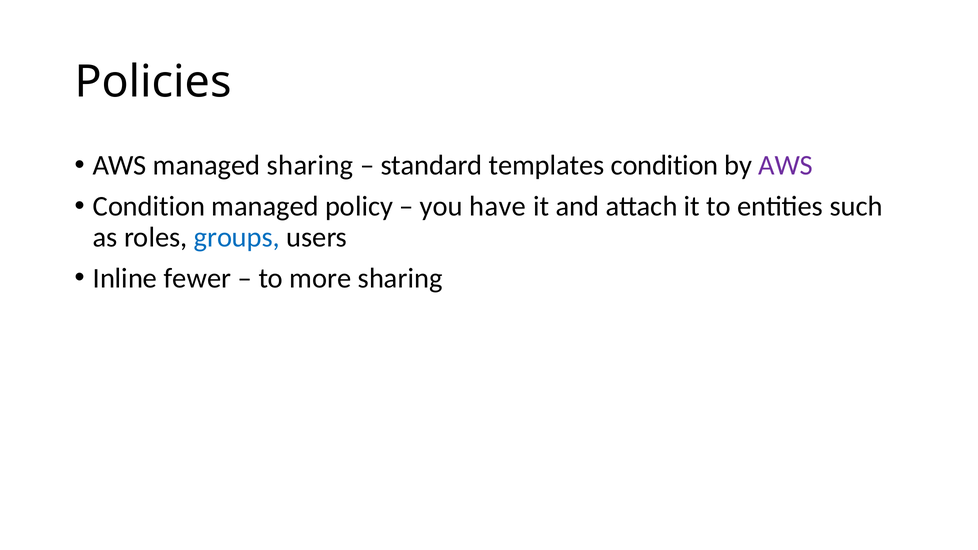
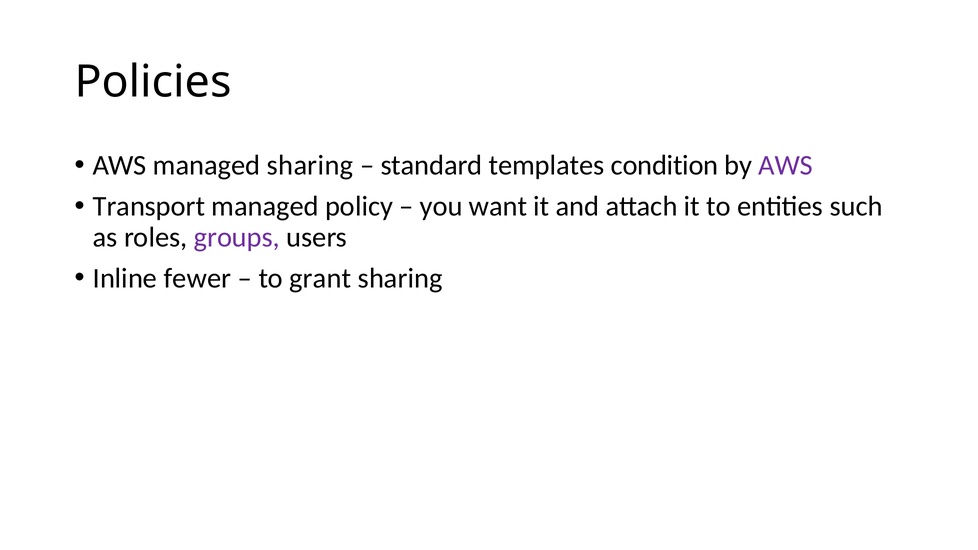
Condition at (149, 206): Condition -> Transport
have: have -> want
groups colour: blue -> purple
more: more -> grant
